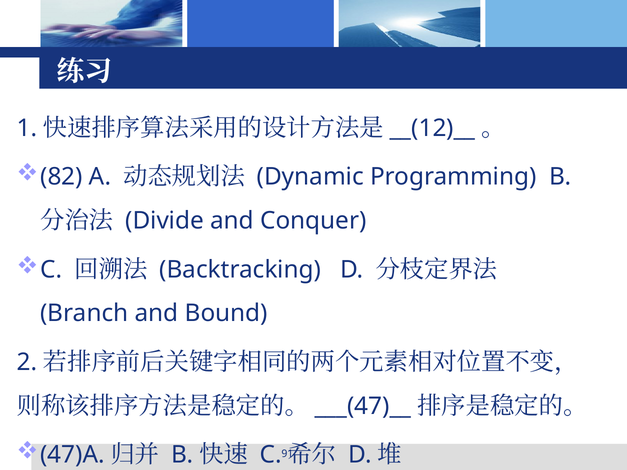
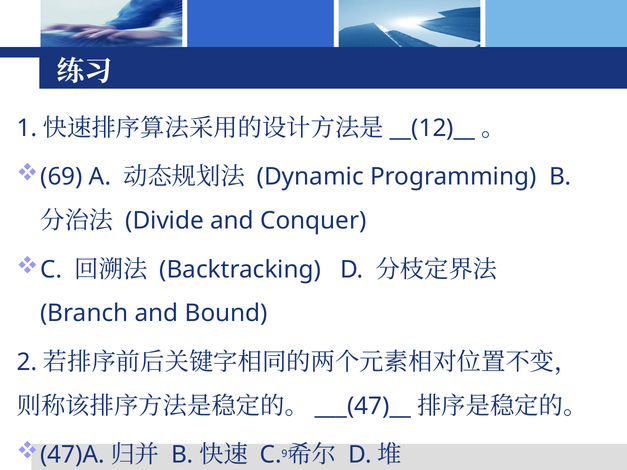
82: 82 -> 69
